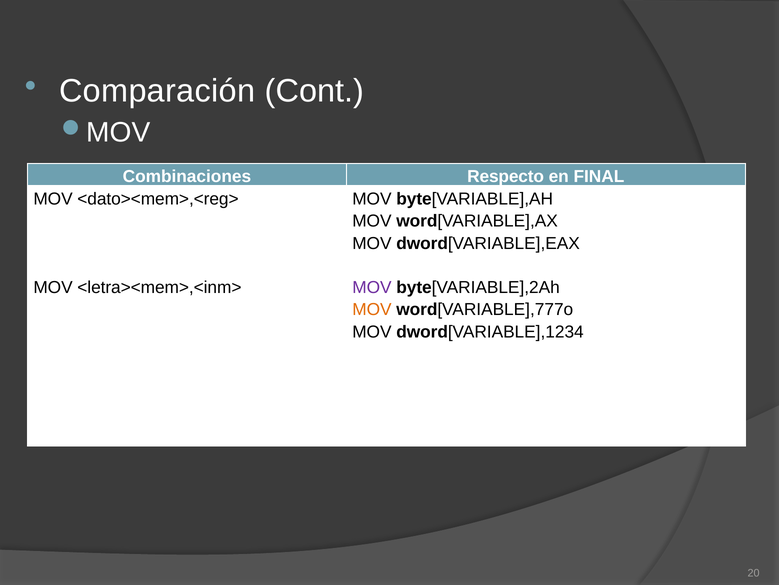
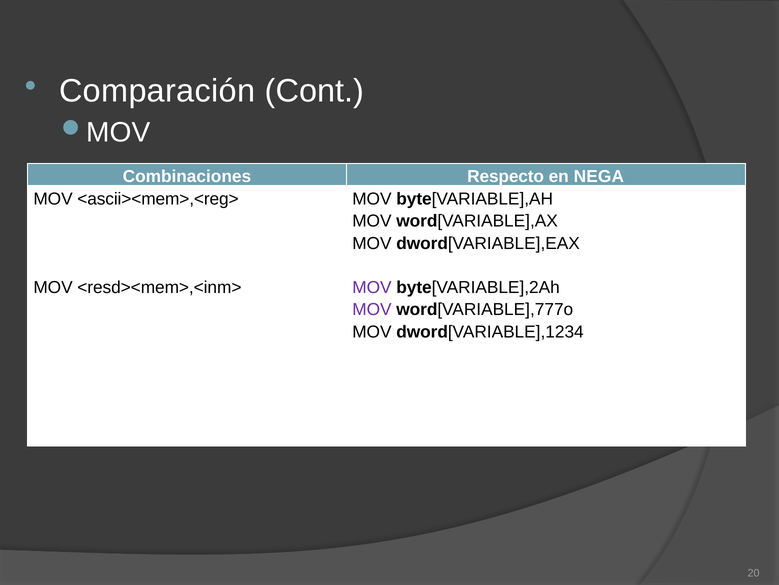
FINAL: FINAL -> NEGA
<dato><mem>,<reg>: <dato><mem>,<reg> -> <ascii><mem>,<reg>
<letra><mem>,<inm>: <letra><mem>,<inm> -> <resd><mem>,<inm>
MOV at (372, 309) colour: orange -> purple
